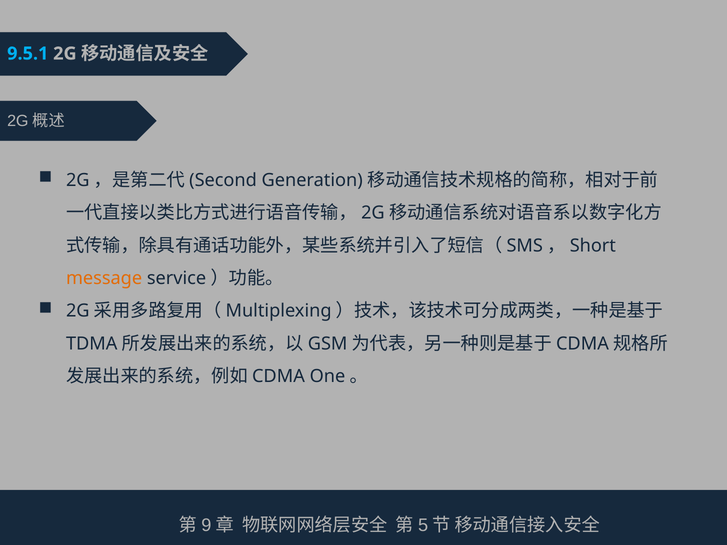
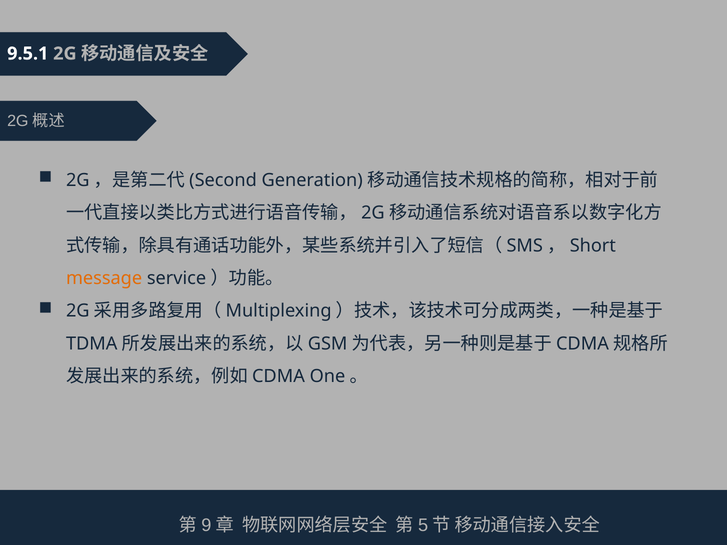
9.5.1 colour: light blue -> white
